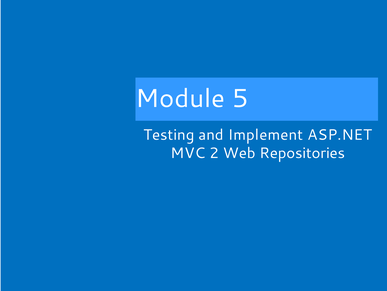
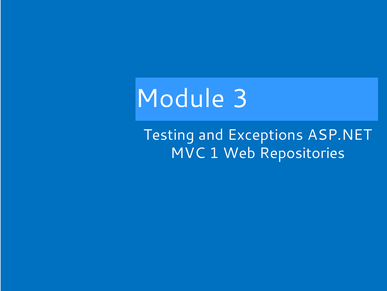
5: 5 -> 3
Implement: Implement -> Exceptions
2: 2 -> 1
